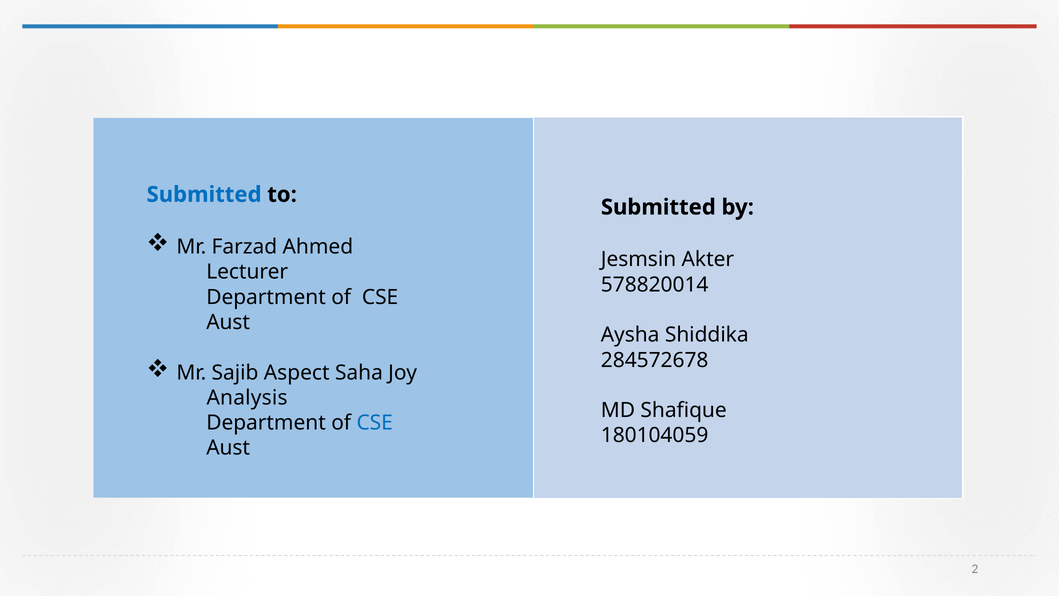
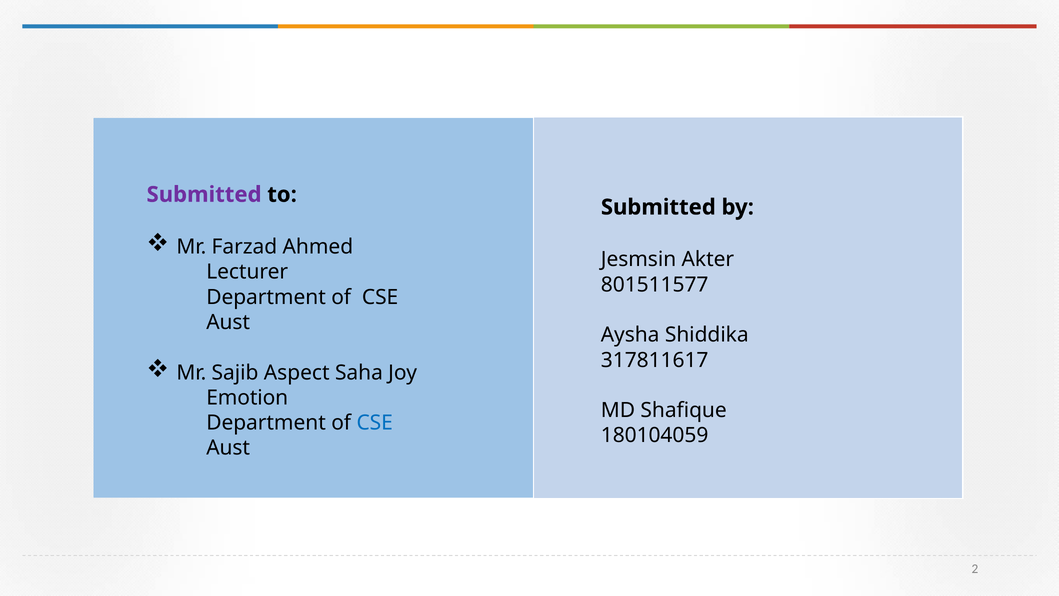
Submitted at (204, 194) colour: blue -> purple
578820014: 578820014 -> 801511577
284572678: 284572678 -> 317811617
Analysis: Analysis -> Emotion
